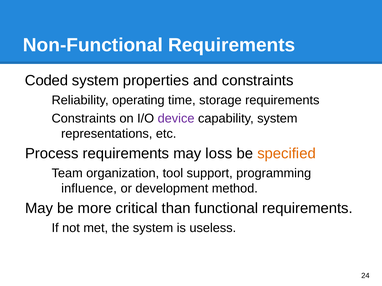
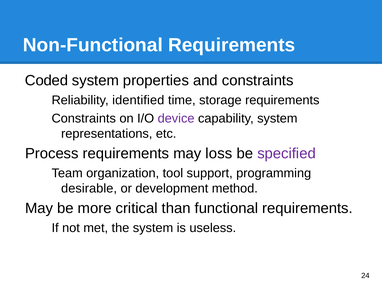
operating: operating -> identified
specified colour: orange -> purple
influence: influence -> desirable
